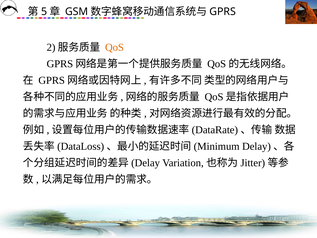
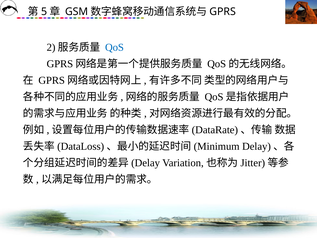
QoS colour: orange -> blue
